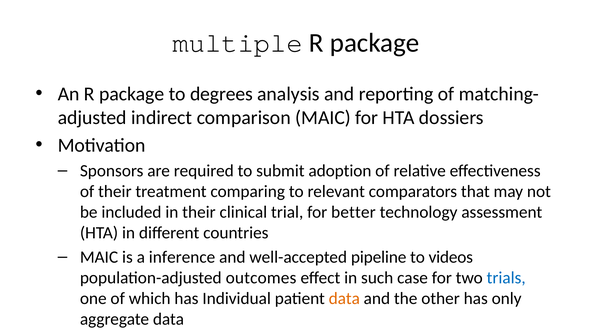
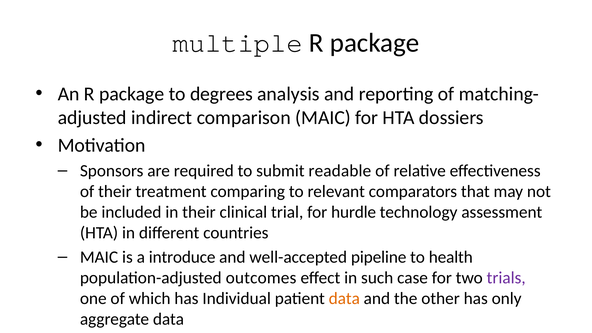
adoption: adoption -> readable
better: better -> hurdle
inference: inference -> introduce
videos: videos -> health
trials colour: blue -> purple
